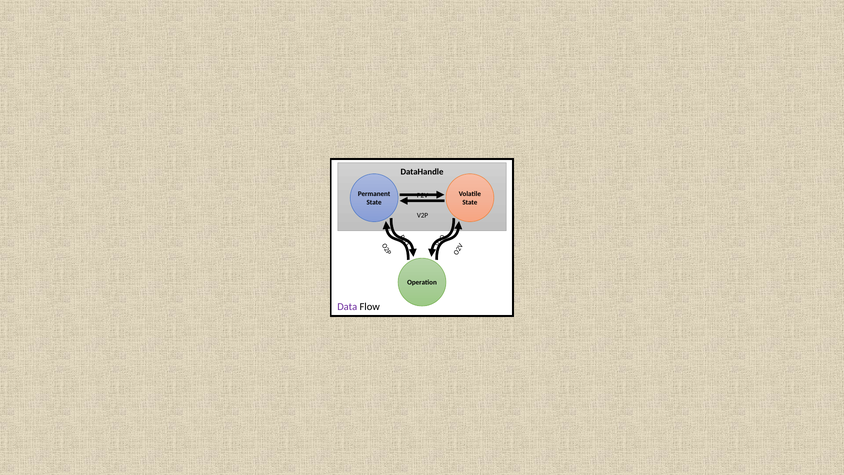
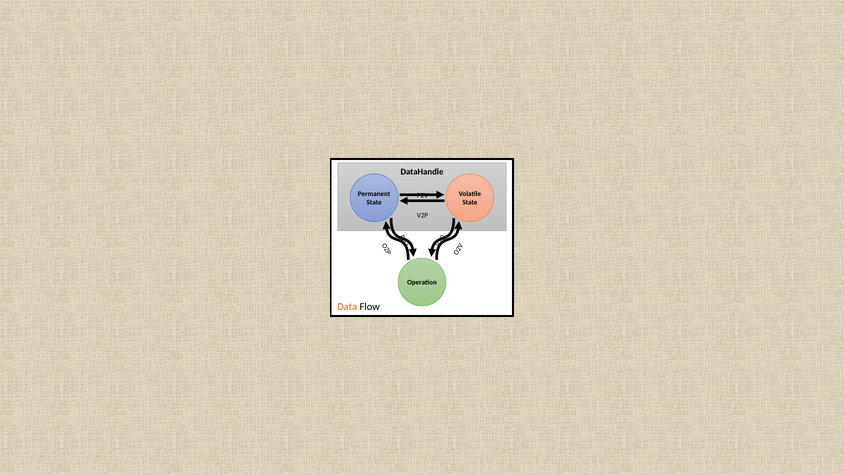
Data colour: purple -> orange
